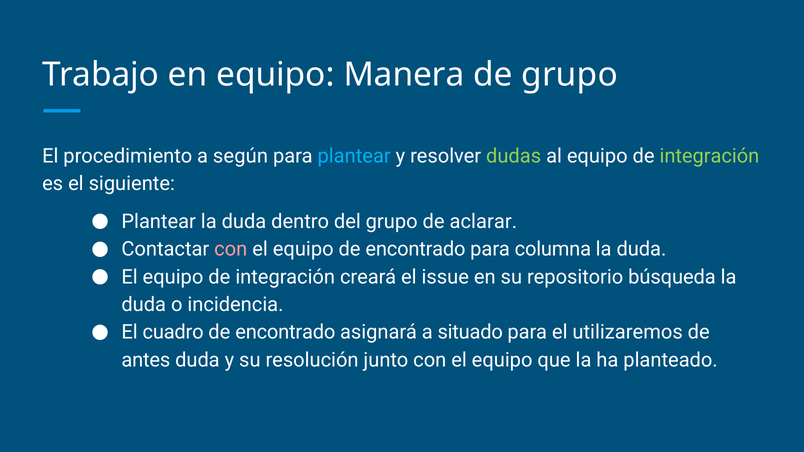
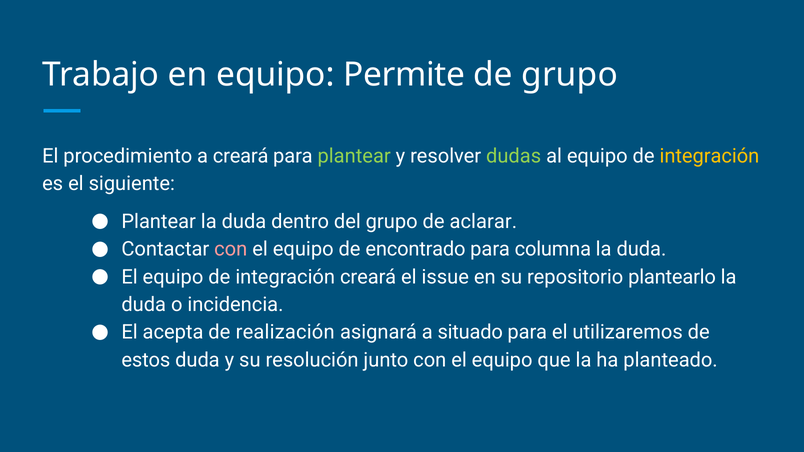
Manera: Manera -> Permite
a según: según -> creará
plantear at (354, 156) colour: light blue -> light green
integración at (709, 156) colour: light green -> yellow
búsqueda: búsqueda -> plantearlo
cuadro: cuadro -> acepta
encontrado at (285, 333): encontrado -> realización
antes: antes -> estos
